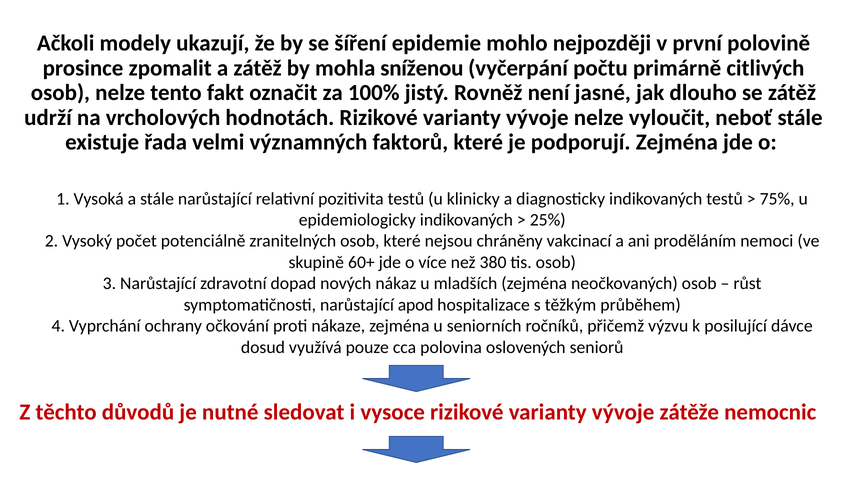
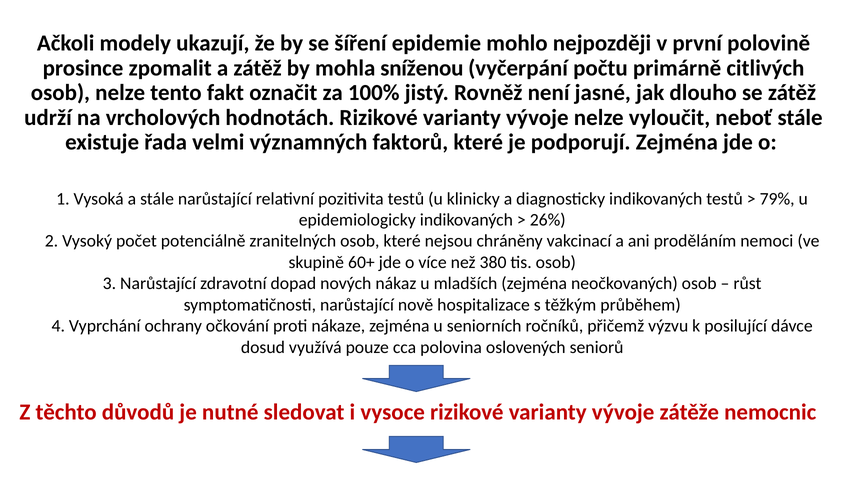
75%: 75% -> 79%
25%: 25% -> 26%
apod: apod -> nově
